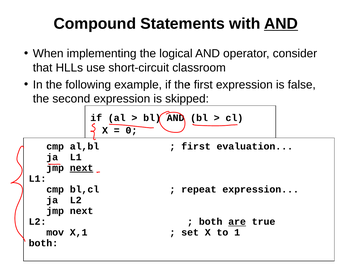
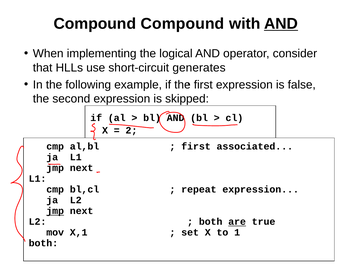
Compound Statements: Statements -> Compound
classroom: classroom -> generates
0: 0 -> 2
evaluation: evaluation -> associated
next at (82, 168) underline: present -> none
jmp at (55, 211) underline: none -> present
